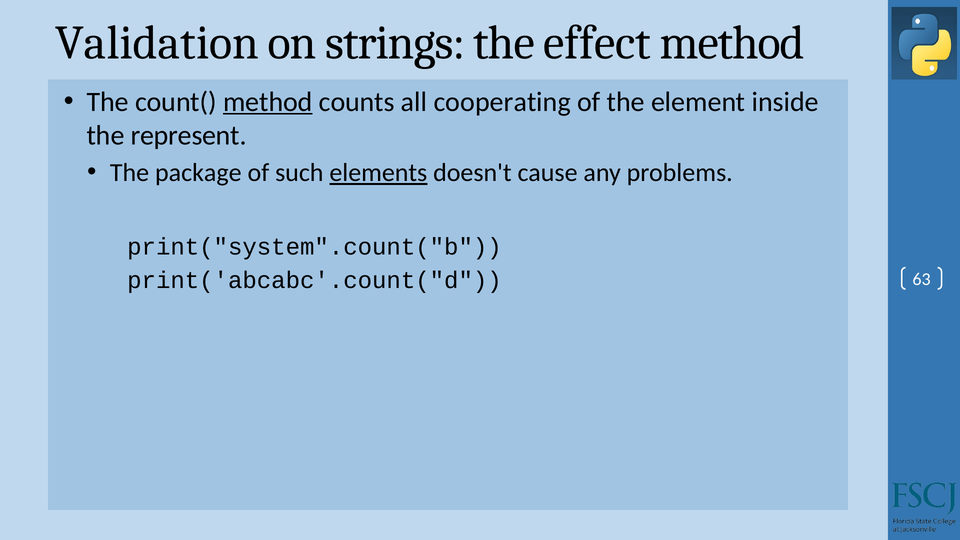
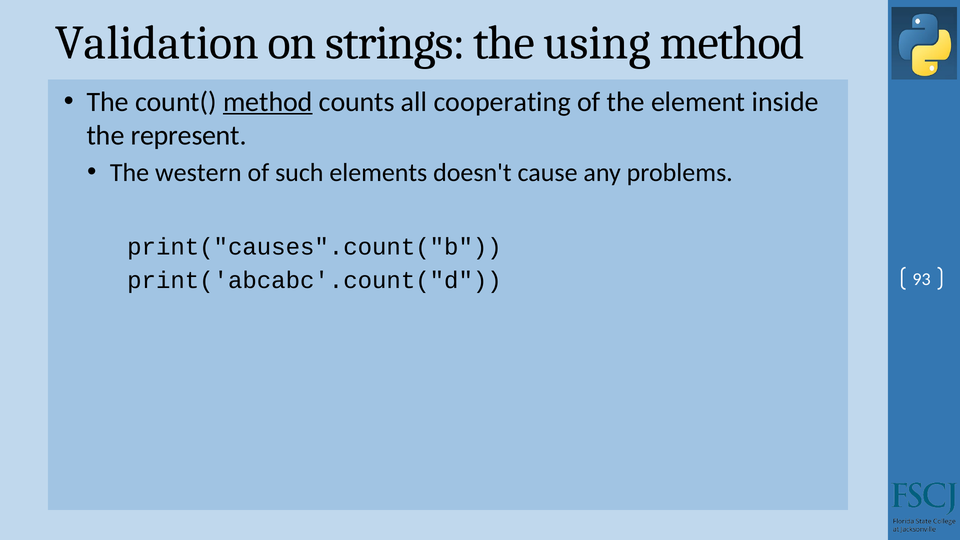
effect: effect -> using
package: package -> western
elements underline: present -> none
print("system".count("b: print("system".count("b -> print("causes".count("b
63: 63 -> 93
